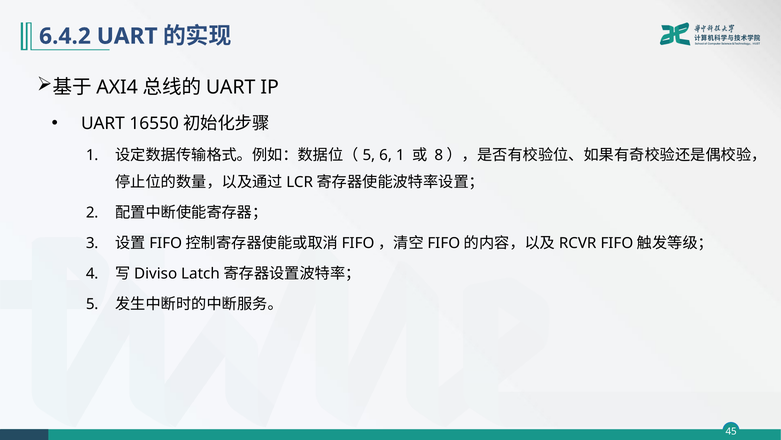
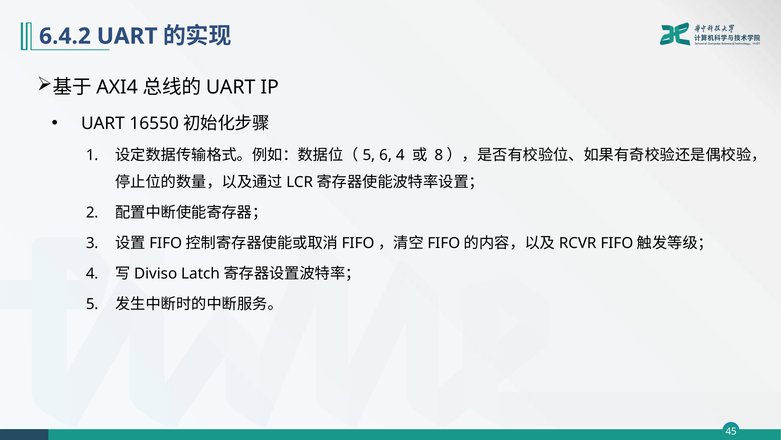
6 1: 1 -> 4
